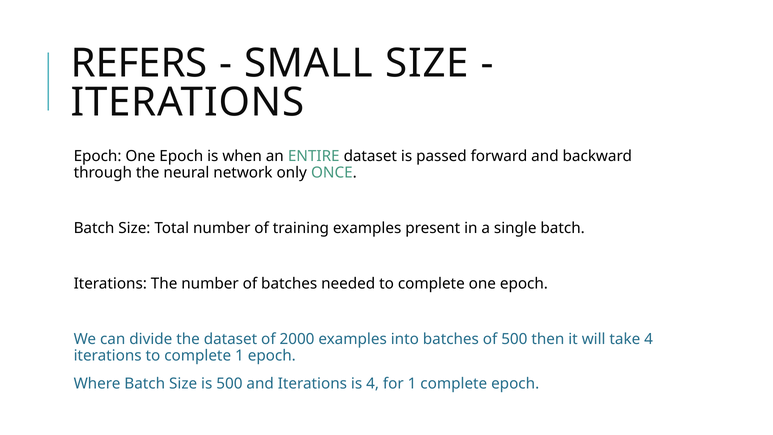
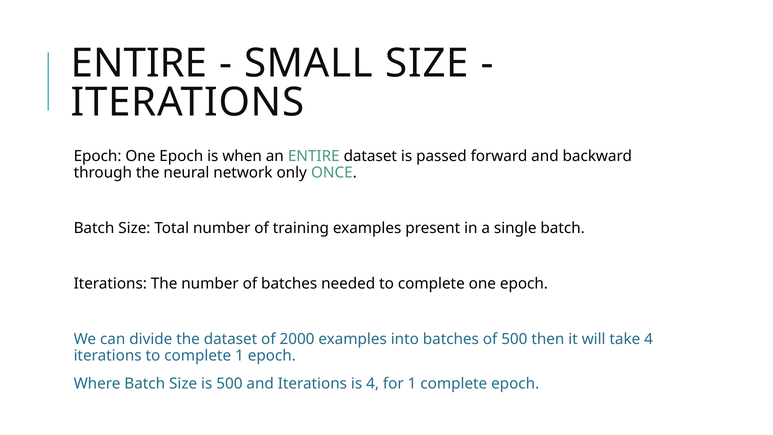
REFERS at (139, 64): REFERS -> ENTIRE
